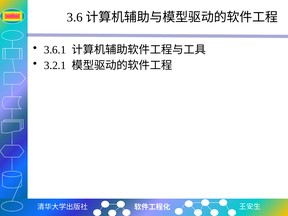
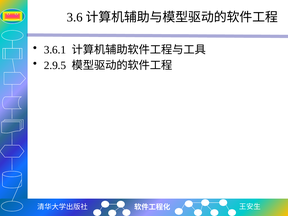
3.2.1: 3.2.1 -> 2.9.5
